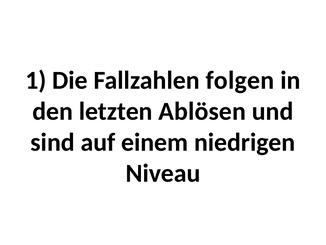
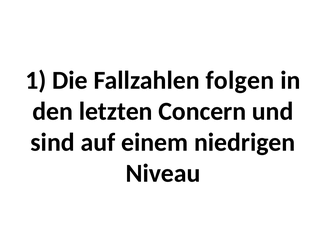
Ablösen: Ablösen -> Concern
